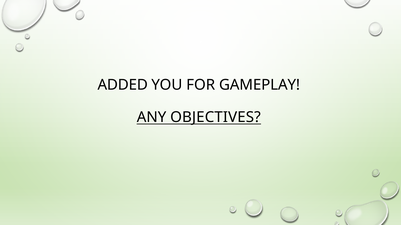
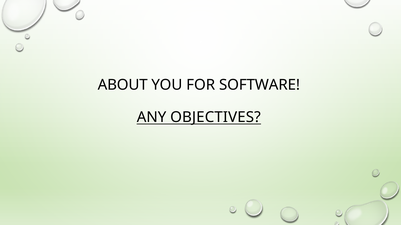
ADDED: ADDED -> ABOUT
GAMEPLAY: GAMEPLAY -> SOFTWARE
